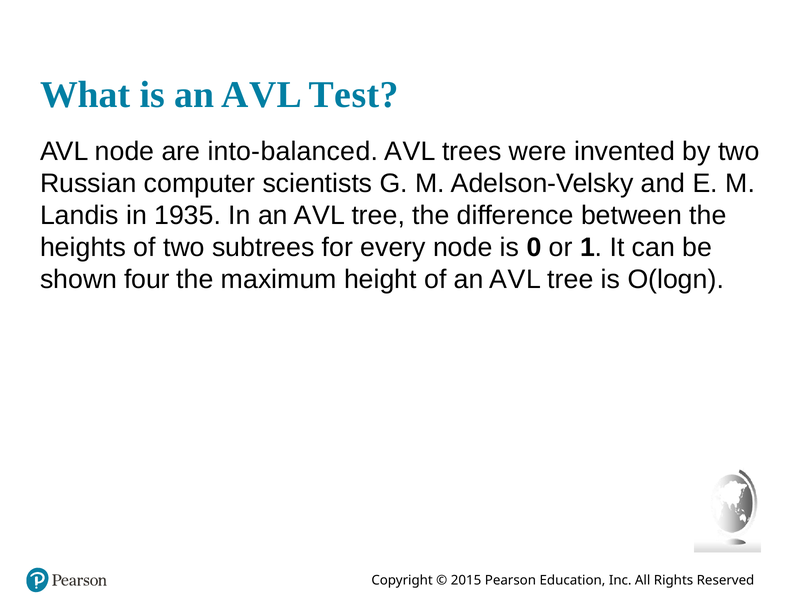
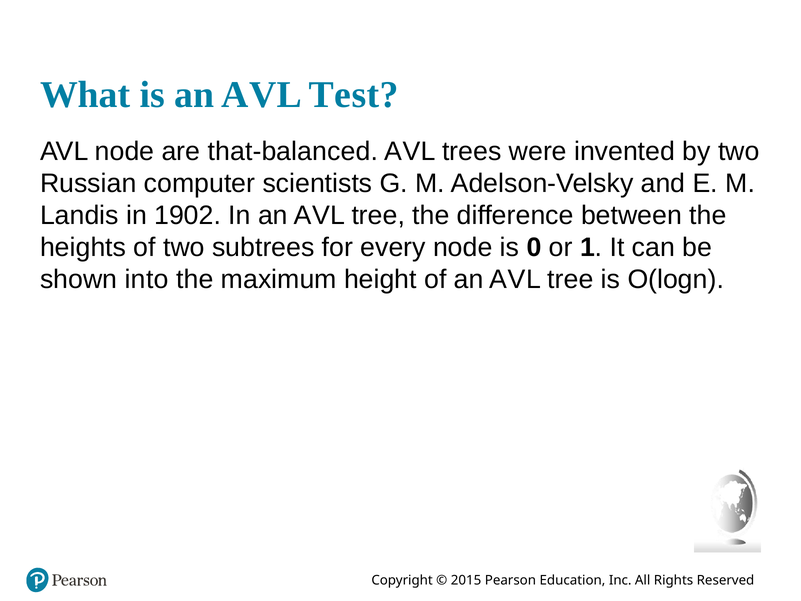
into-balanced: into-balanced -> that-balanced
1935: 1935 -> 1902
four: four -> into
